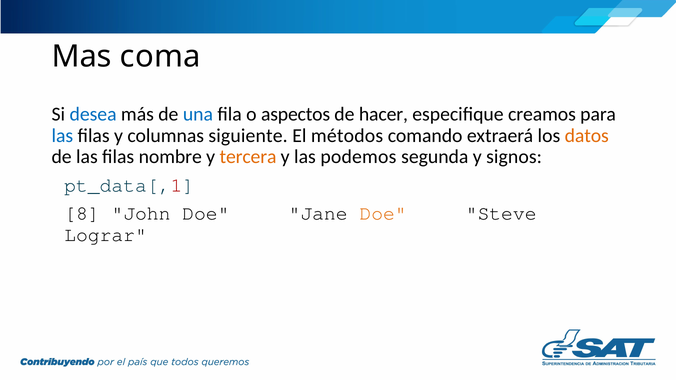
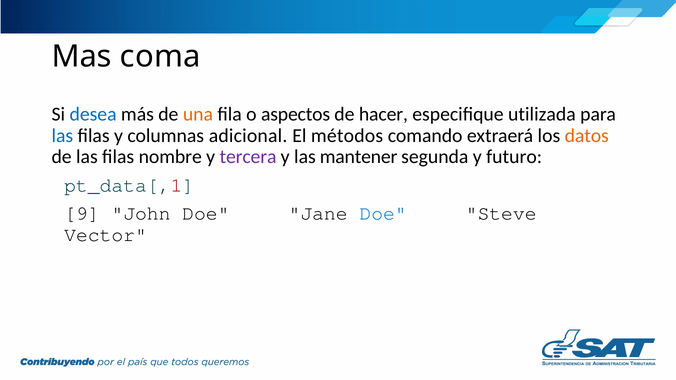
una colour: blue -> orange
creamos: creamos -> utilizada
siguiente: siguiente -> adicional
tercera colour: orange -> purple
podemos: podemos -> mantener
signos: signos -> futuro
8: 8 -> 9
Doe at (383, 214) colour: orange -> blue
Lograr: Lograr -> Vector
